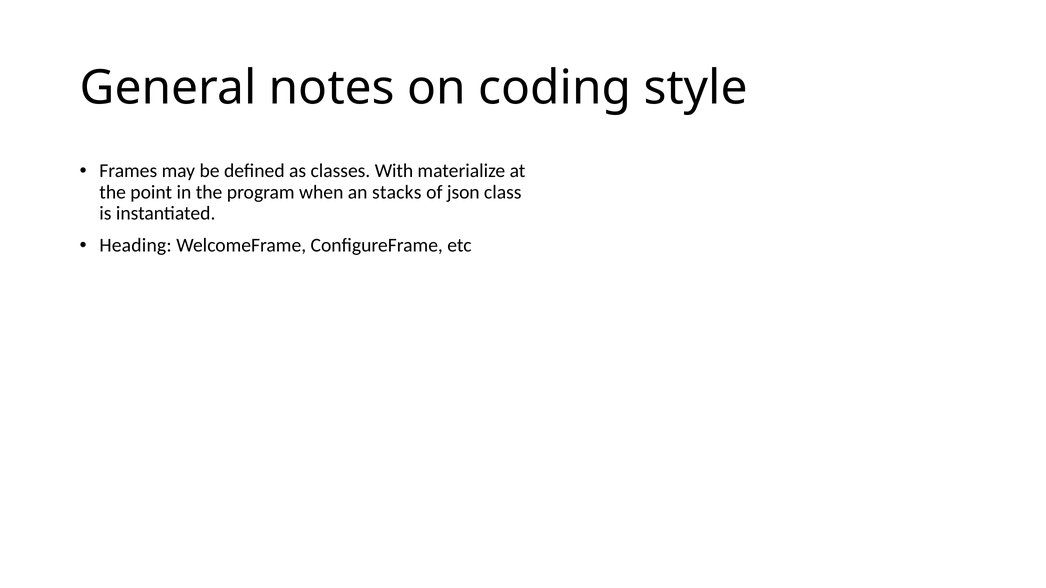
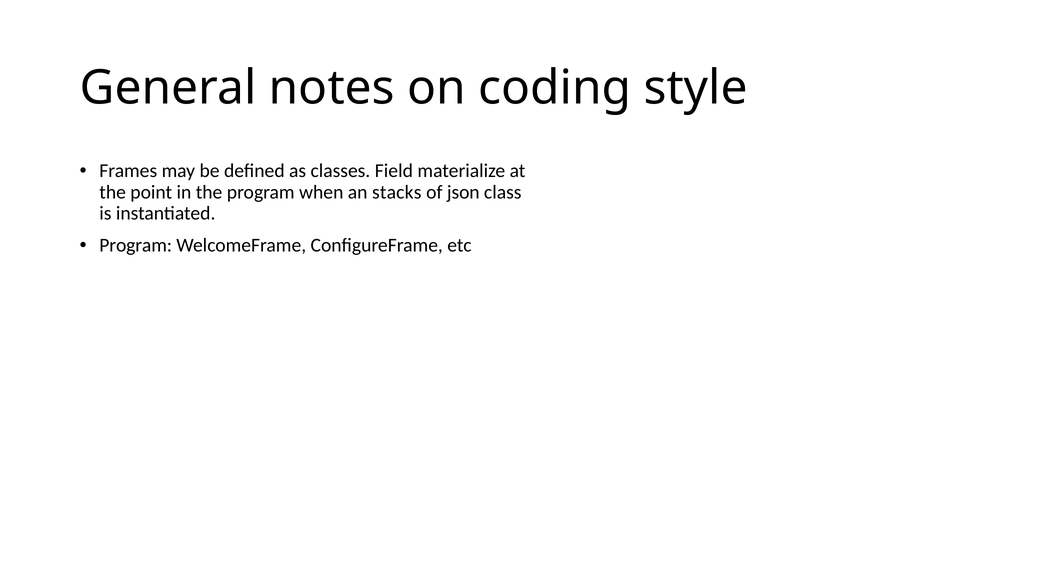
With: With -> Field
Heading at (136, 245): Heading -> Program
